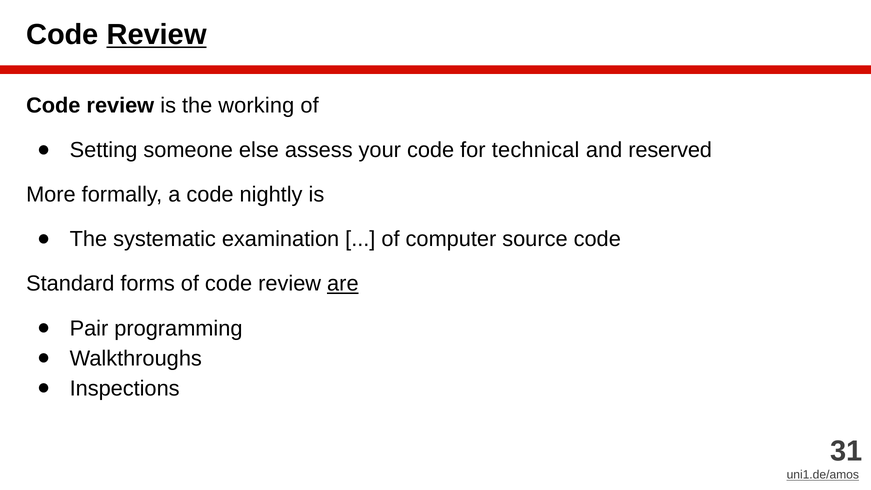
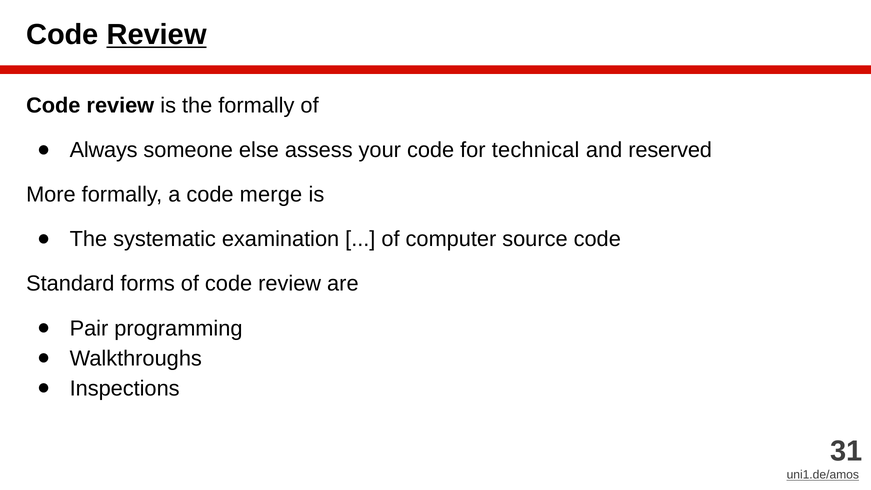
the working: working -> formally
Setting: Setting -> Always
nightly: nightly -> merge
are underline: present -> none
